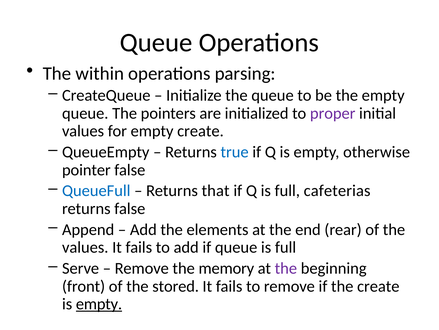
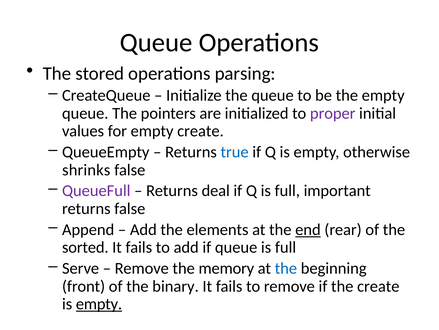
within: within -> stored
pointer: pointer -> shrinks
QueueFull colour: blue -> purple
that: that -> deal
cafeterias: cafeterias -> important
end underline: none -> present
values at (85, 247): values -> sorted
the at (286, 268) colour: purple -> blue
stored: stored -> binary
